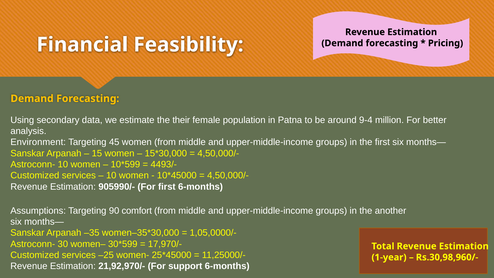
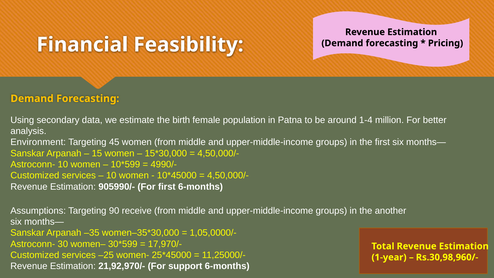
their: their -> birth
9-4: 9-4 -> 1-4
4493/-: 4493/- -> 4990/-
comfort: comfort -> receive
